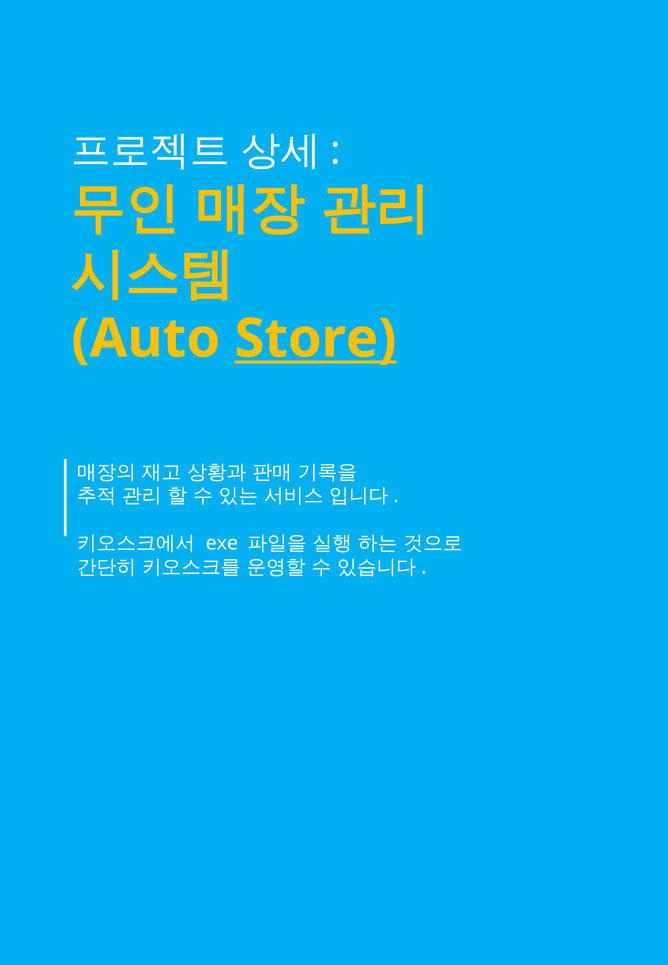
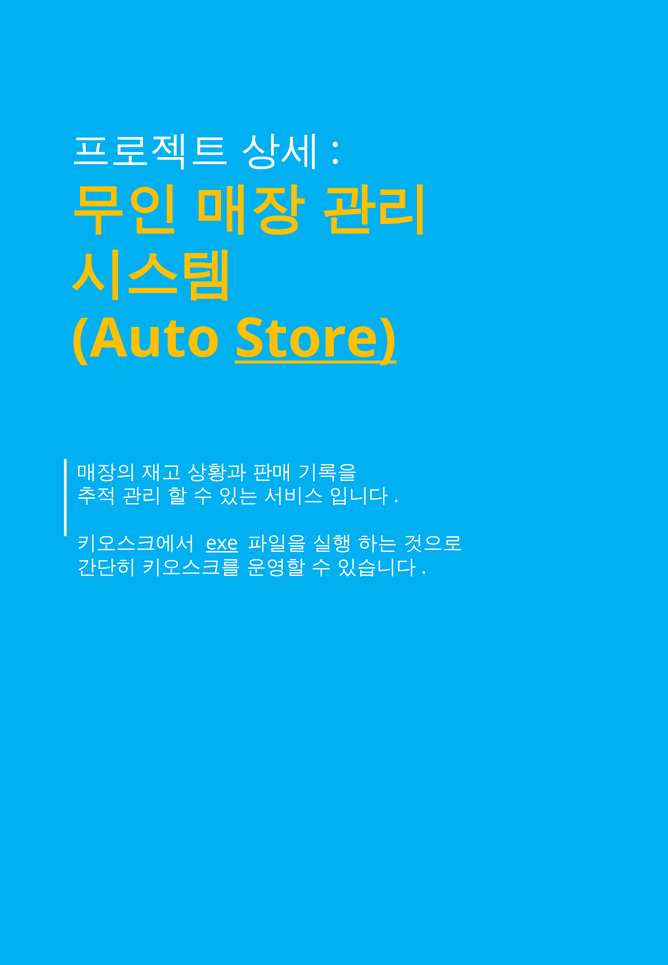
exe underline: none -> present
